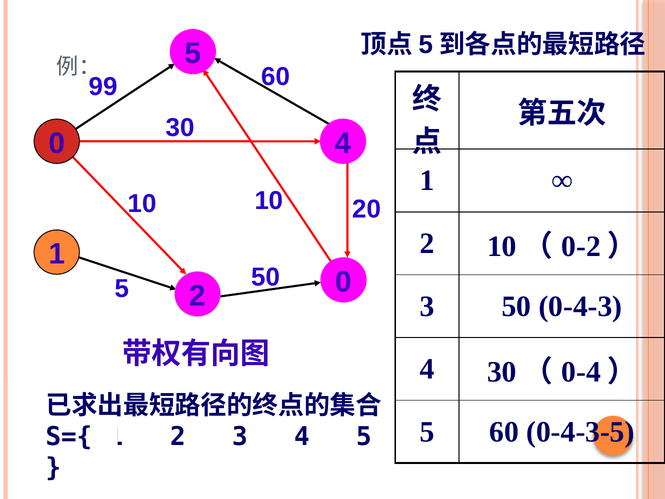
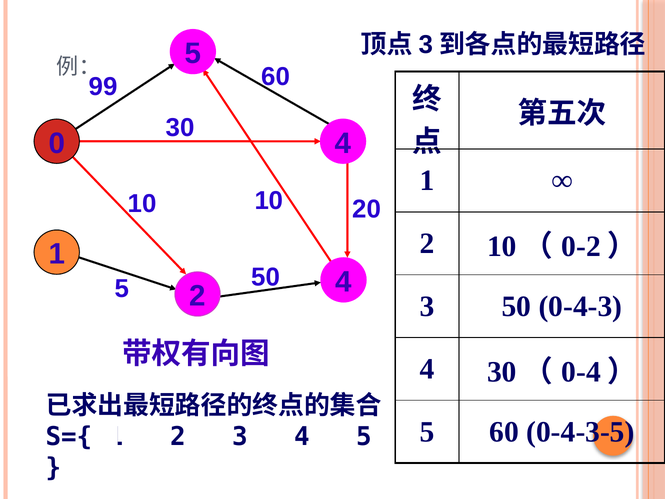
5 at (426, 45): 5 -> 3
2 0: 0 -> 4
